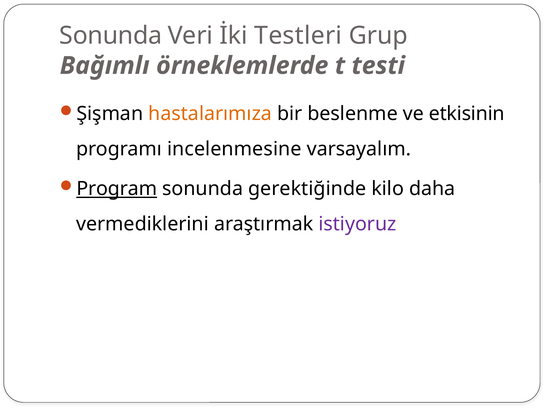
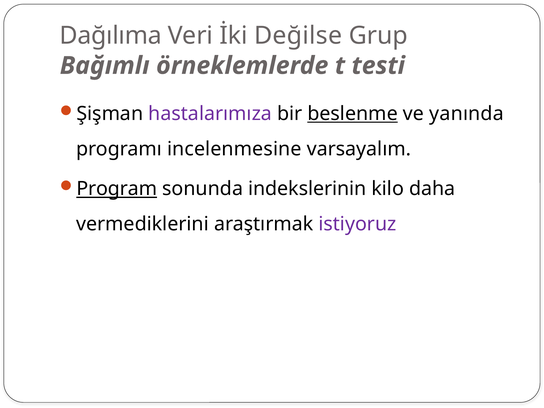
Sonunda at (111, 36): Sonunda -> Dağılıma
Testleri: Testleri -> Değilse
hastalarımıza colour: orange -> purple
beslenme underline: none -> present
etkisinin: etkisinin -> yanında
gerektiğinde: gerektiğinde -> indekslerinin
